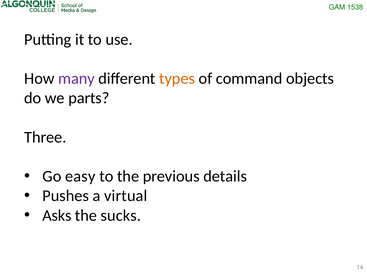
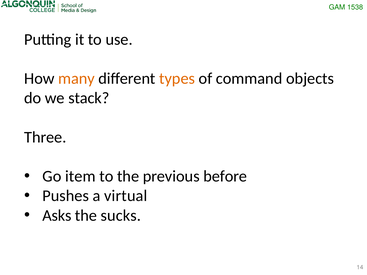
many colour: purple -> orange
parts: parts -> stack
easy: easy -> item
details: details -> before
